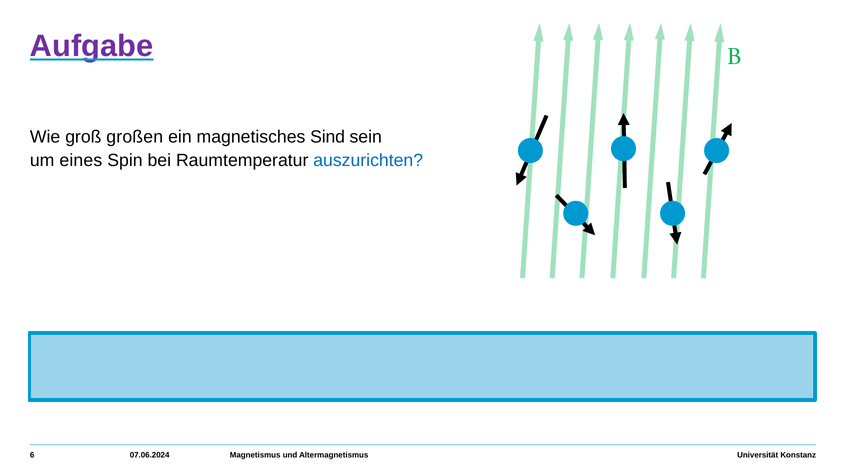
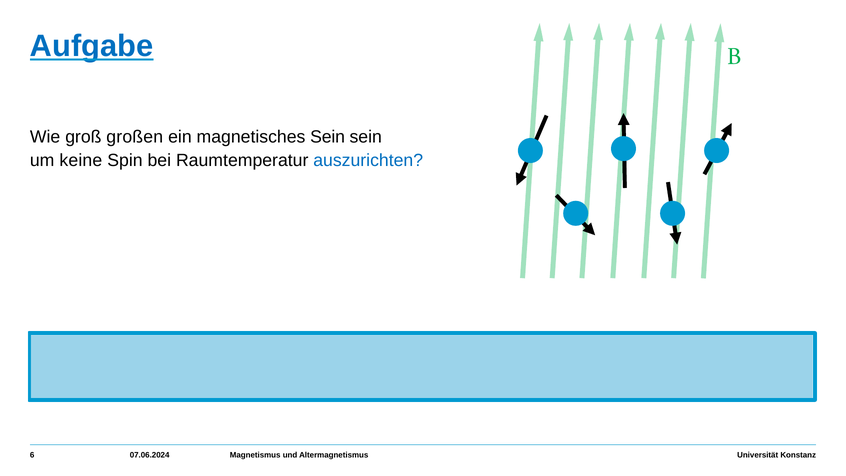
Aufgabe colour: purple -> blue
magnetisches Sind: Sind -> Sein
eines: eines -> keine
